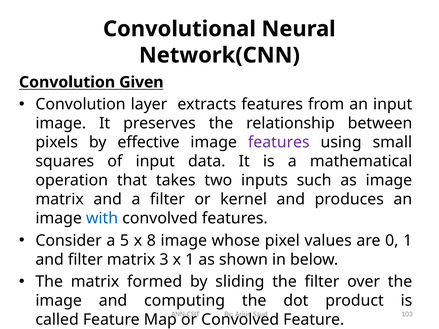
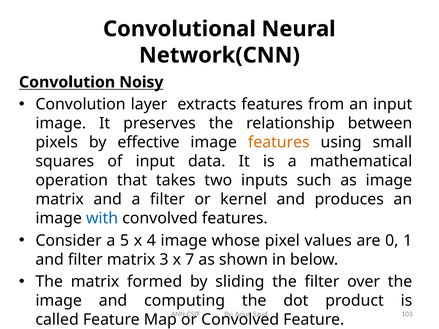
Given: Given -> Noisy
features at (279, 142) colour: purple -> orange
8: 8 -> 4
x 1: 1 -> 7
